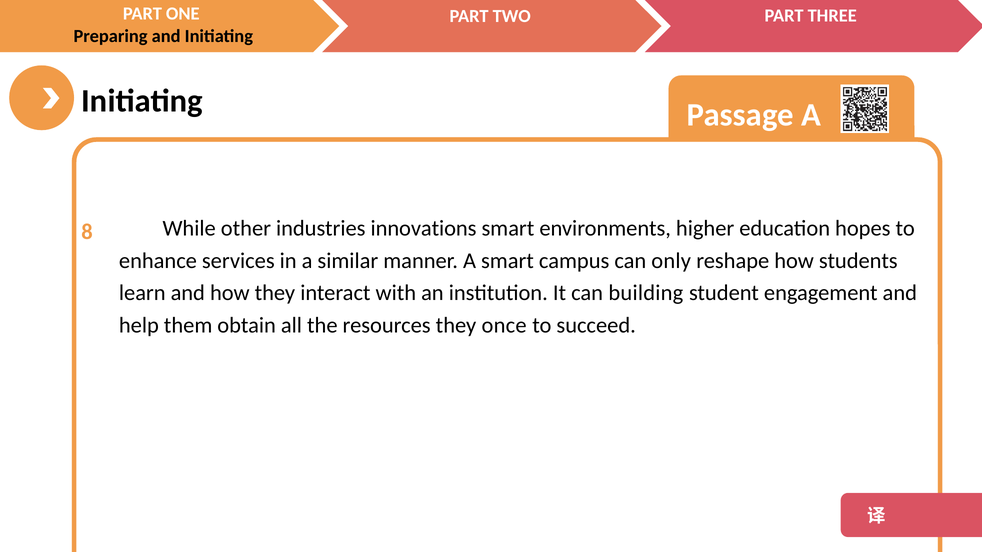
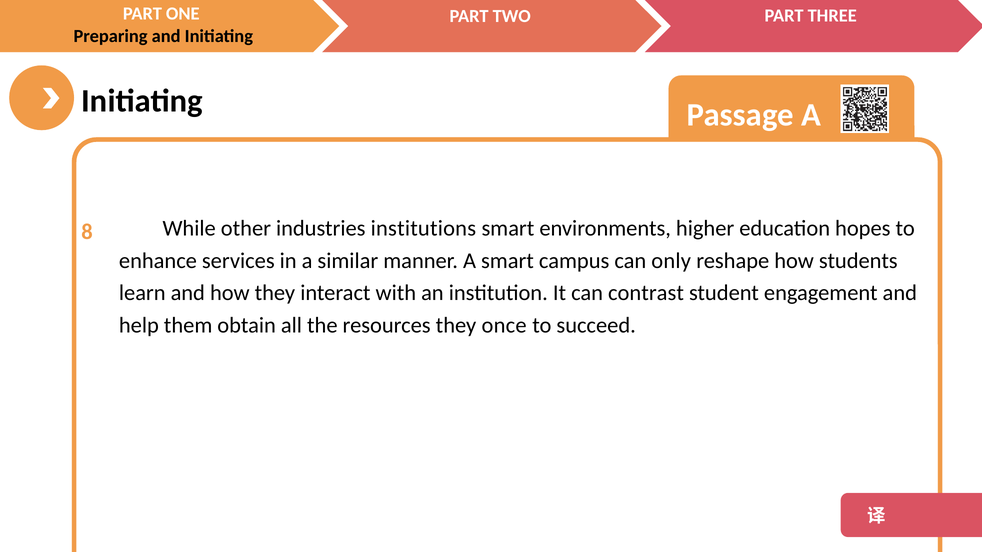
innovations: innovations -> institutions
building: building -> contrast
